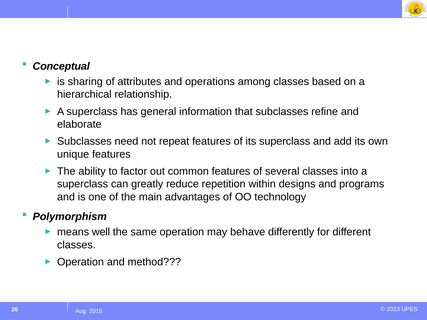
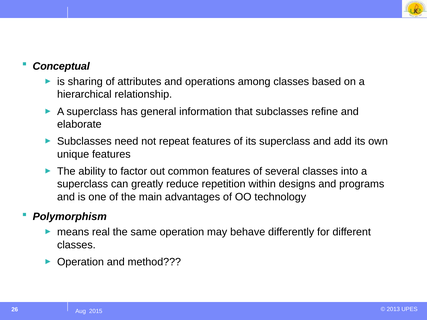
well: well -> real
